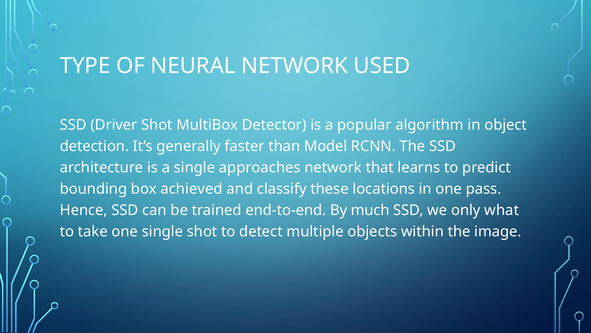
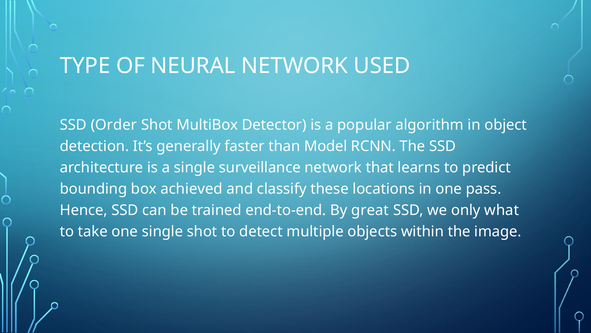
Driver: Driver -> Order
approaches: approaches -> surveillance
much: much -> great
